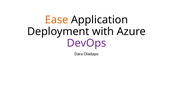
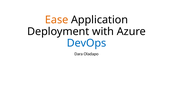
DevOps colour: purple -> blue
